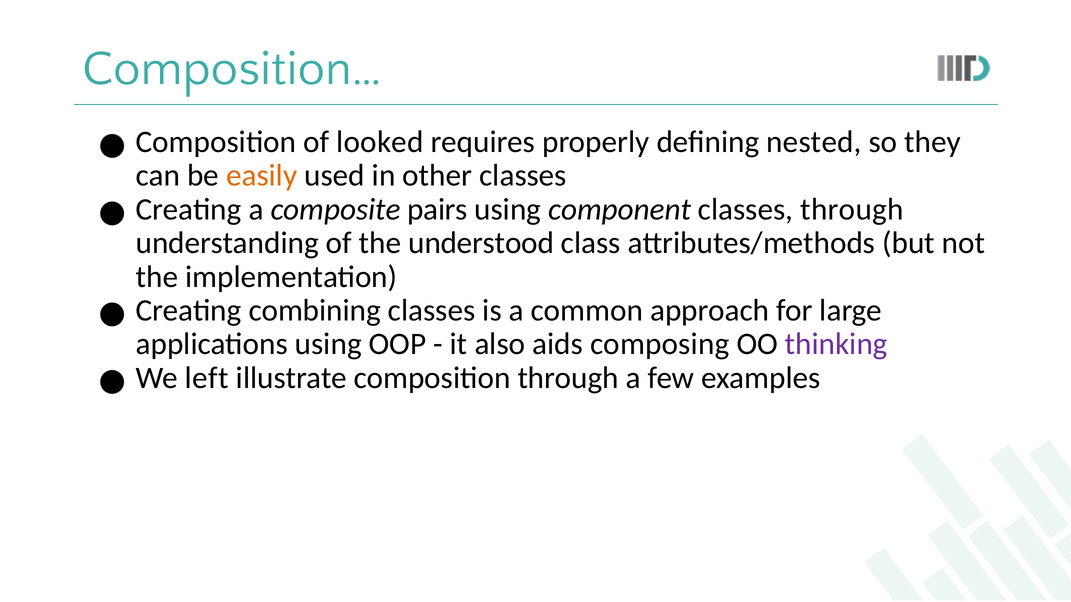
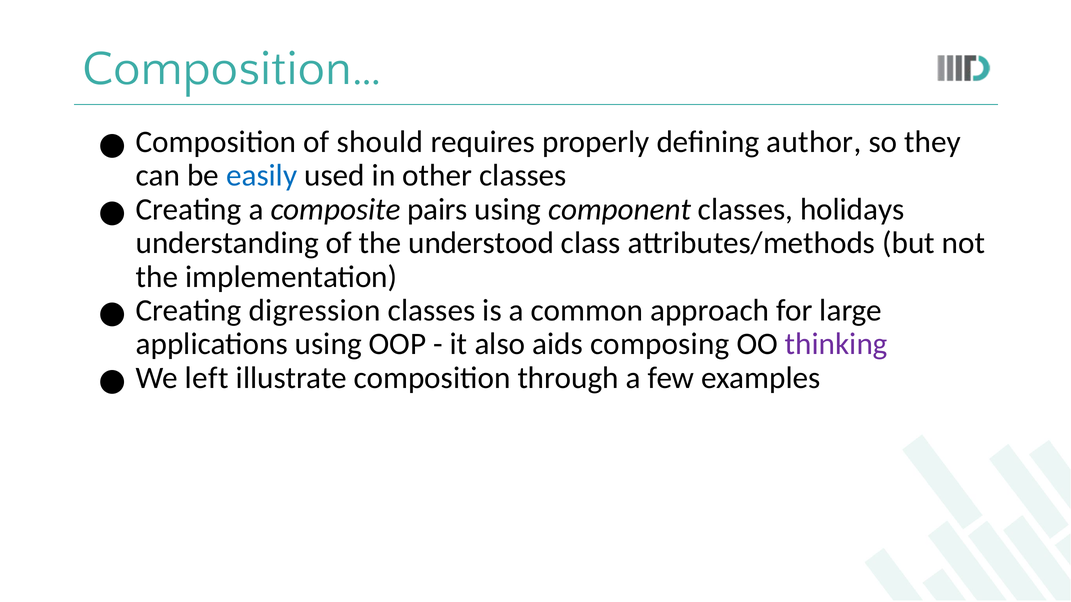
looked: looked -> should
nested: nested -> author
easily colour: orange -> blue
classes through: through -> holidays
combining: combining -> digression
